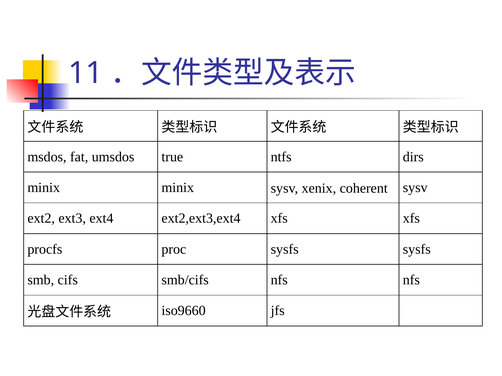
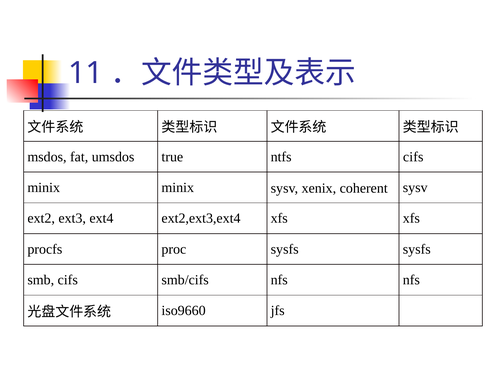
ntfs dirs: dirs -> cifs
